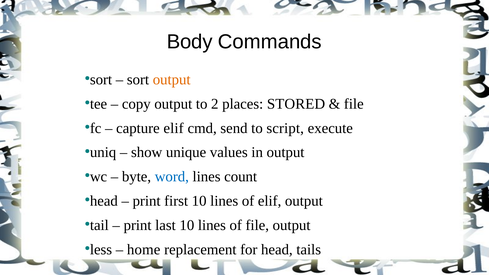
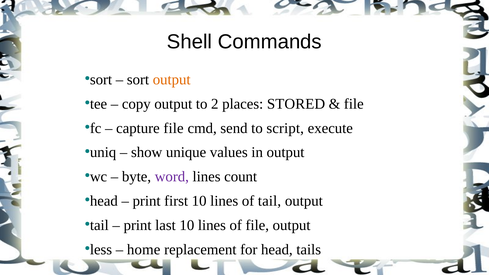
Body: Body -> Shell
capture elif: elif -> file
word colour: blue -> purple
of elif: elif -> tail
